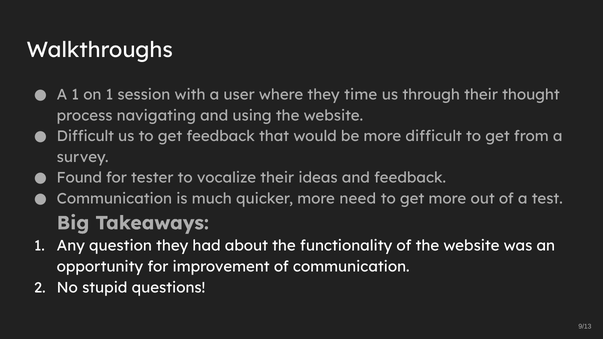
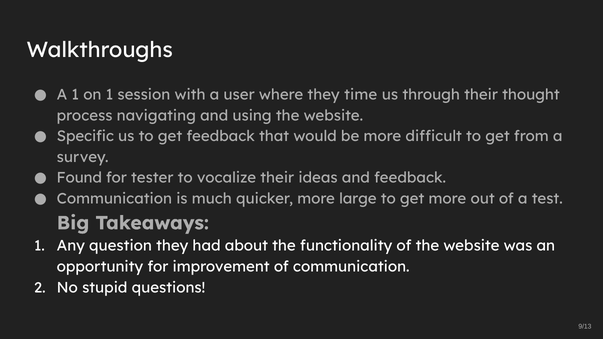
Difficult at (85, 136): Difficult -> Specific
need: need -> large
